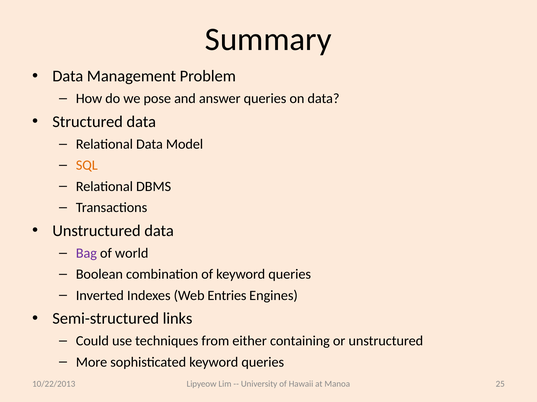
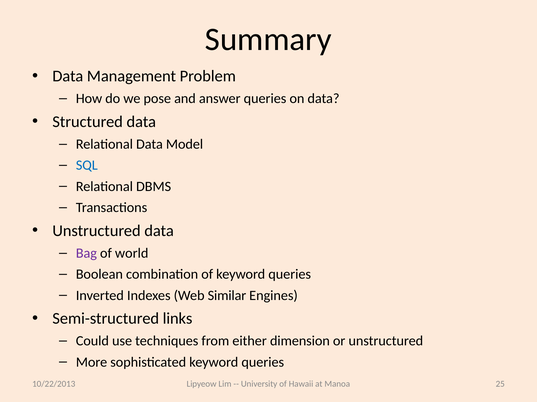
SQL colour: orange -> blue
Entries: Entries -> Similar
containing: containing -> dimension
